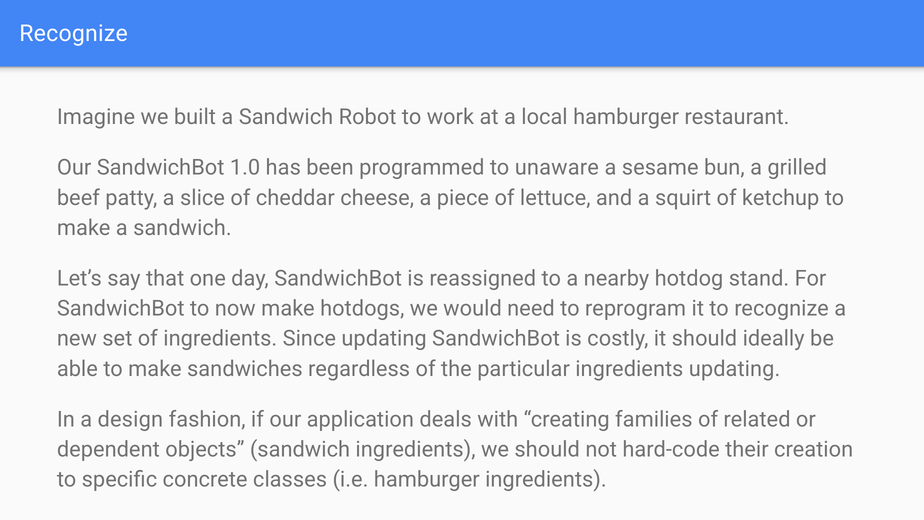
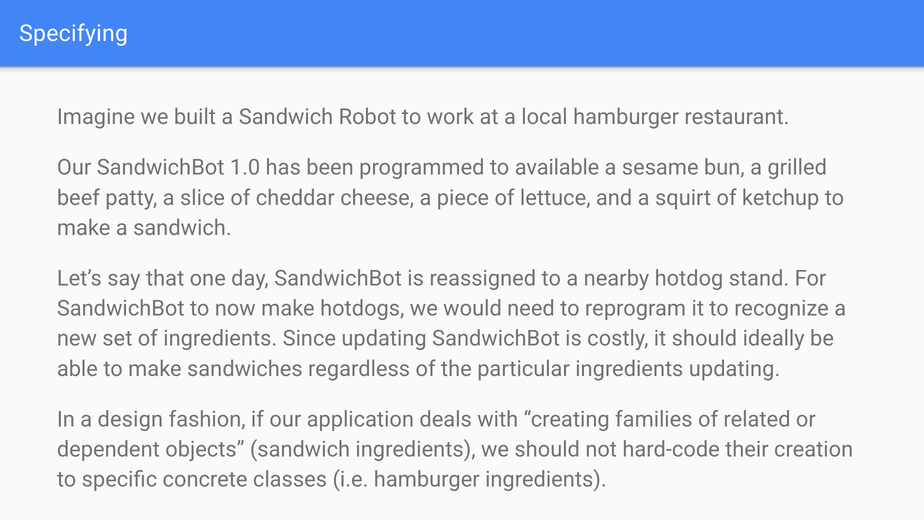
Recognize at (74, 34): Recognize -> Specifying
unaware: unaware -> available
